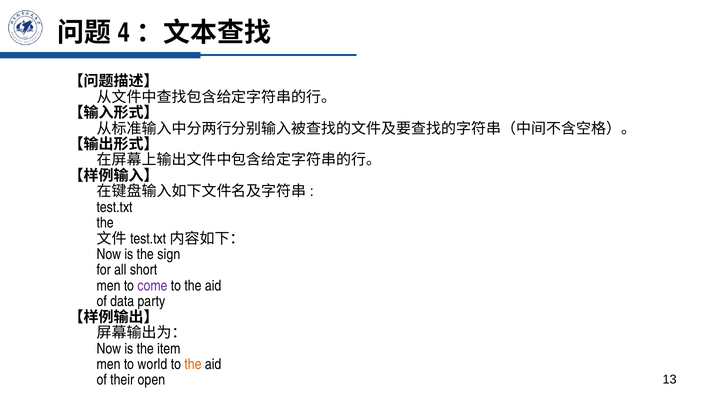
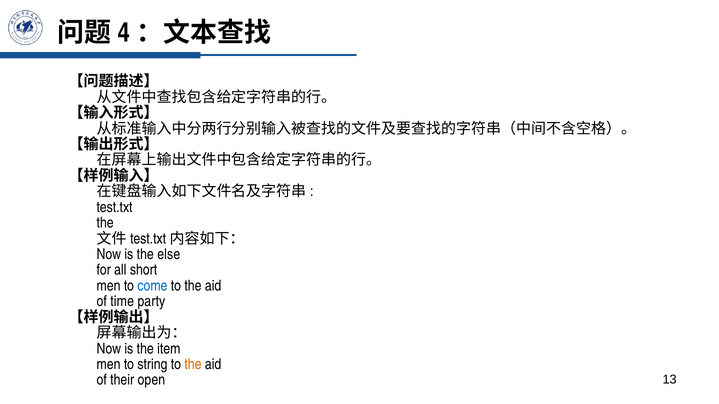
sign: sign -> else
come colour: purple -> blue
data: data -> time
world: world -> string
